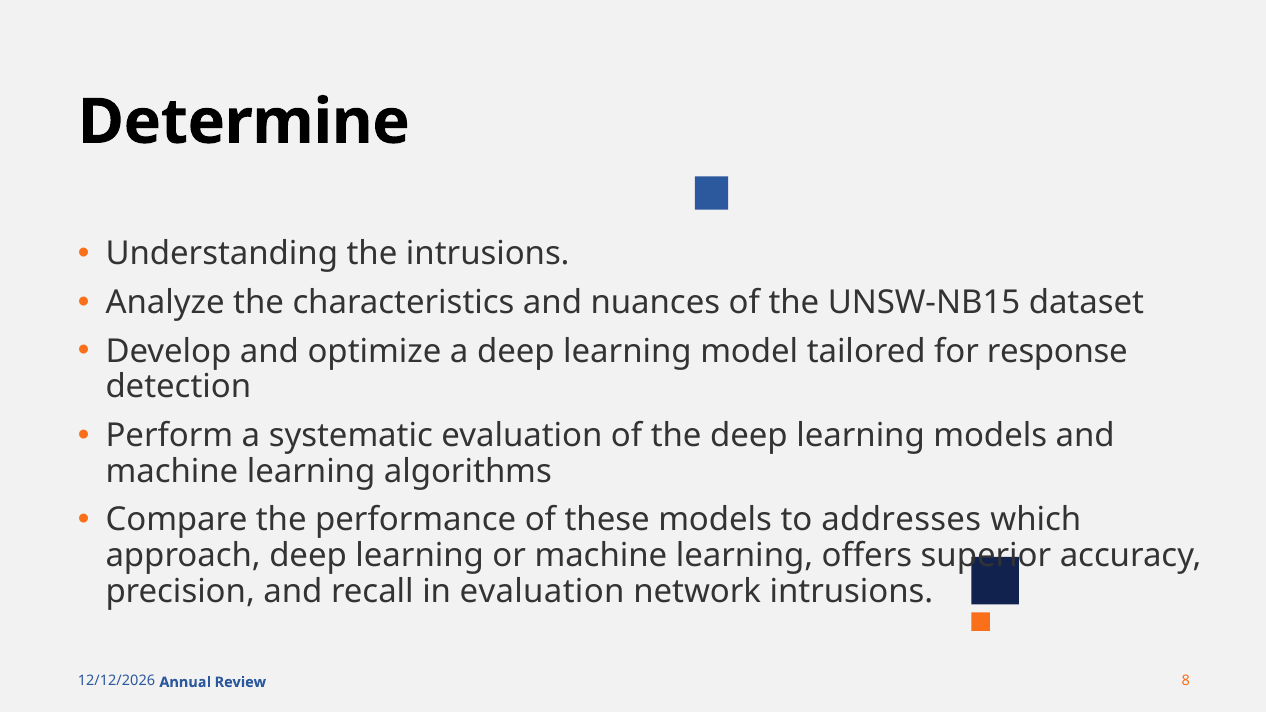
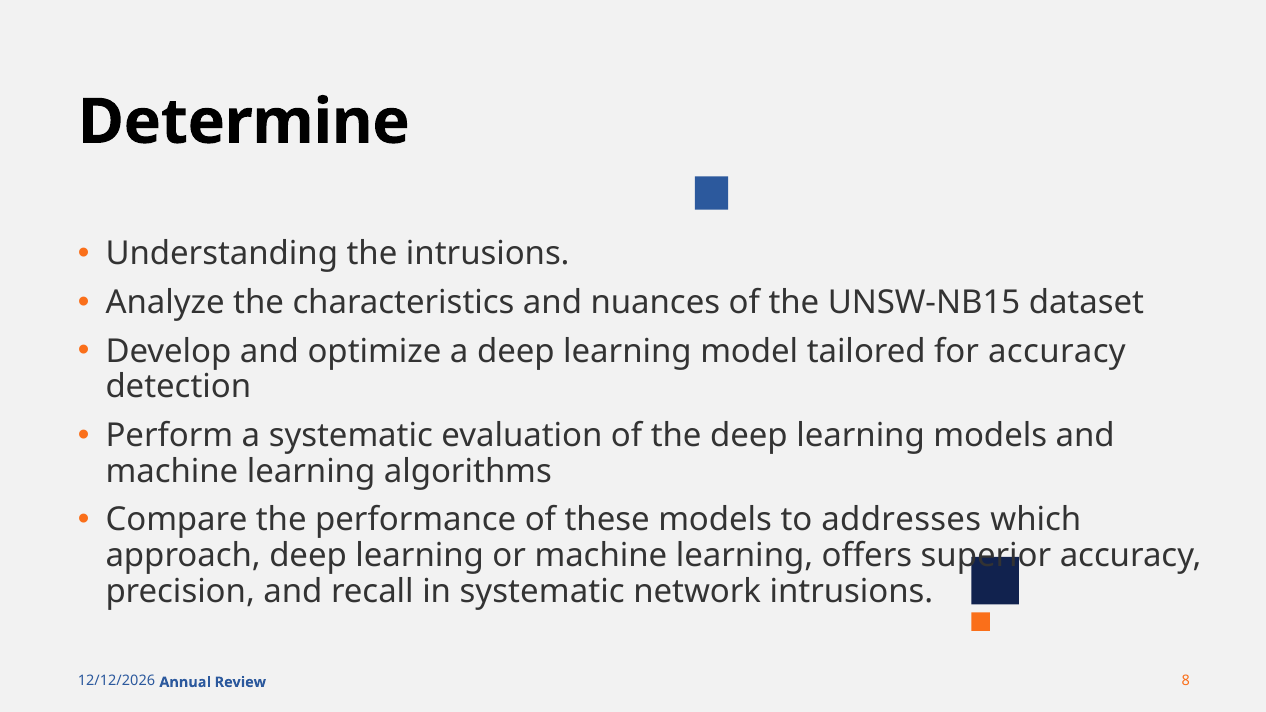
for response: response -> accuracy
in evaluation: evaluation -> systematic
